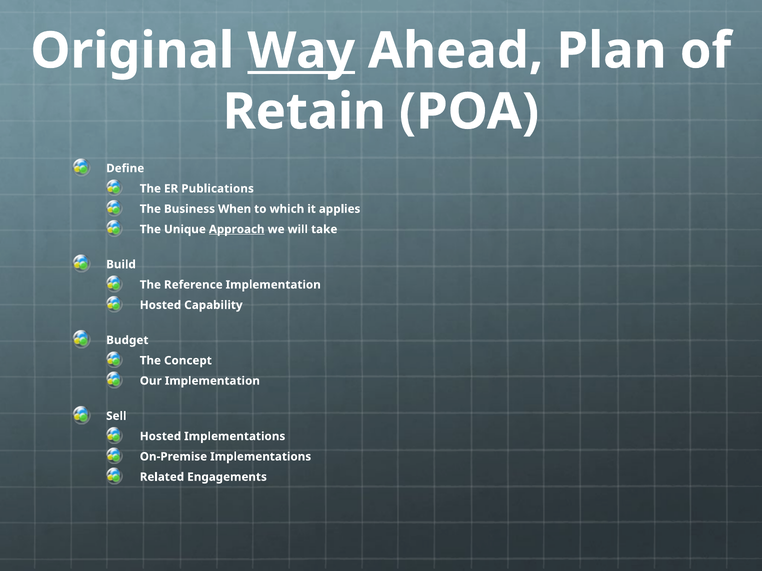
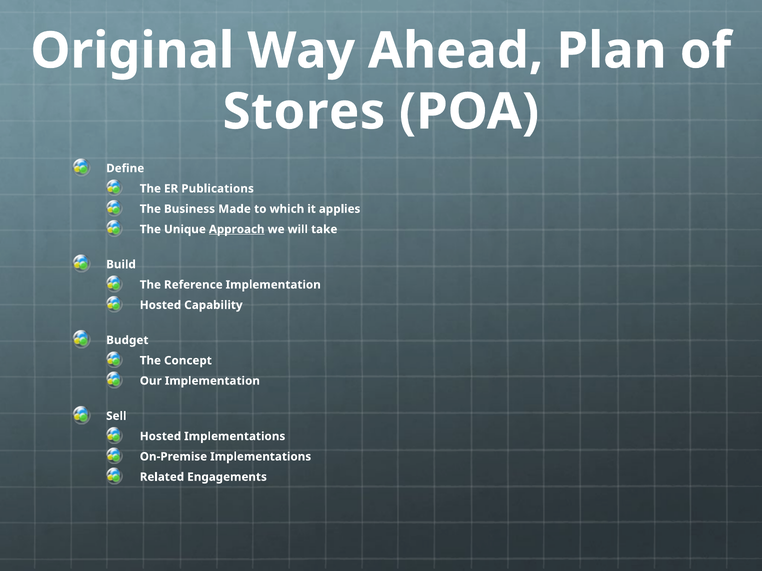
Way underline: present -> none
Retain: Retain -> Stores
When: When -> Made
